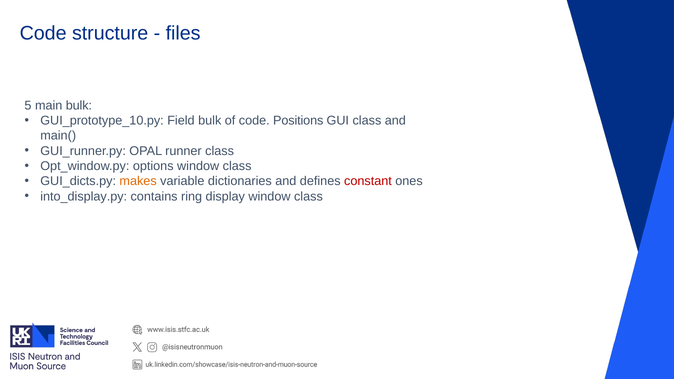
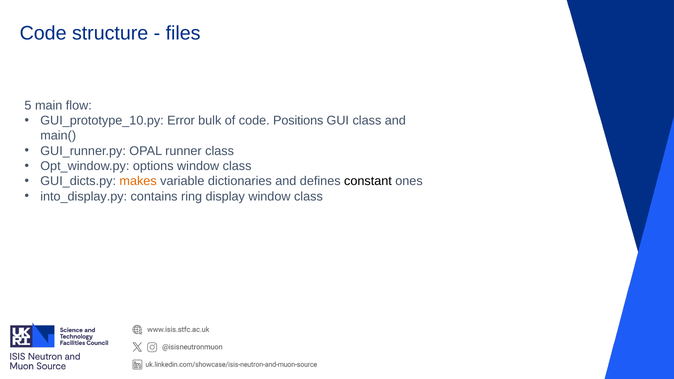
main bulk: bulk -> flow
Field: Field -> Error
constant colour: red -> black
